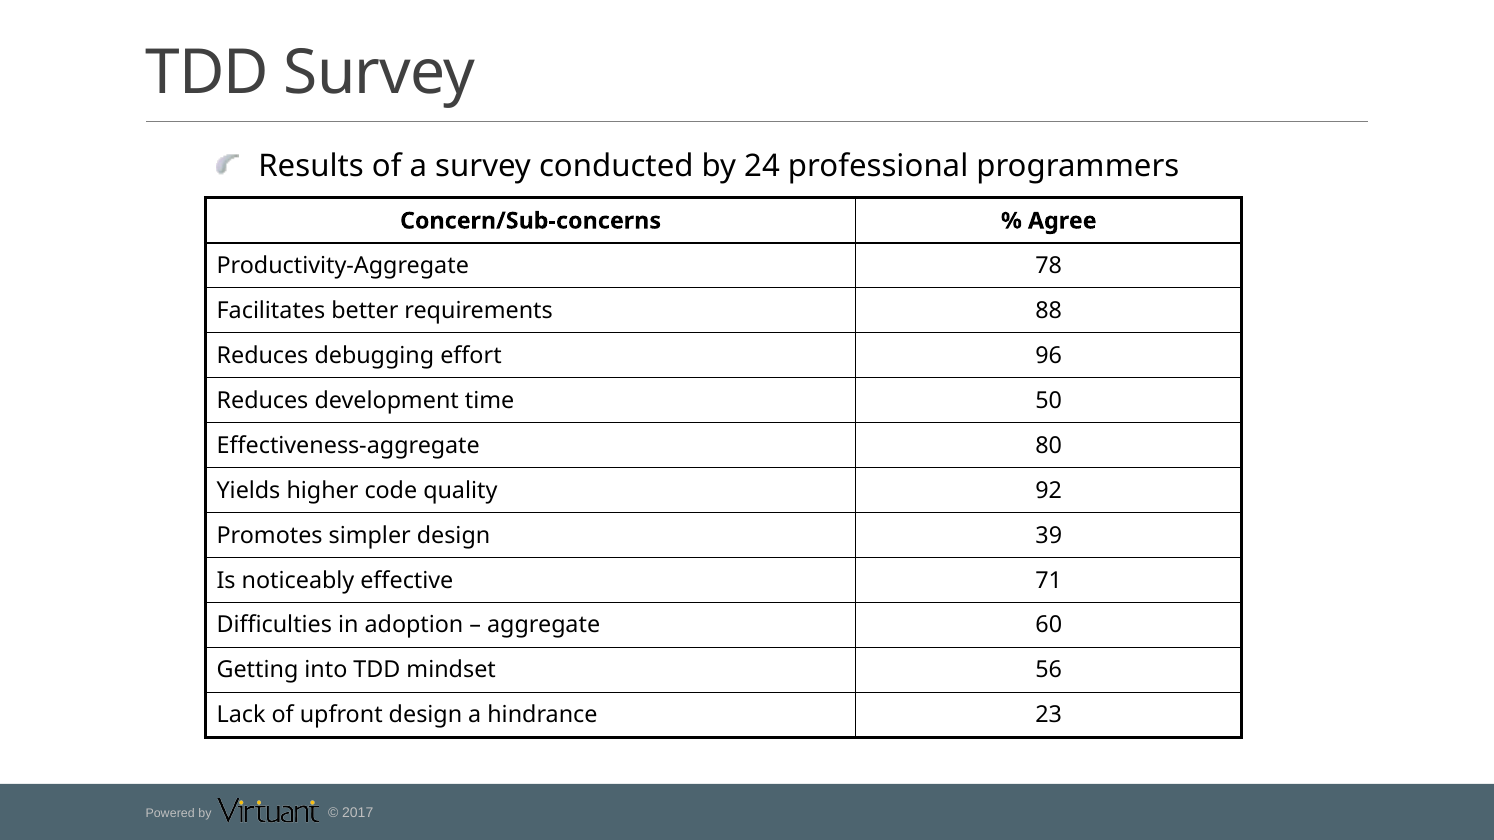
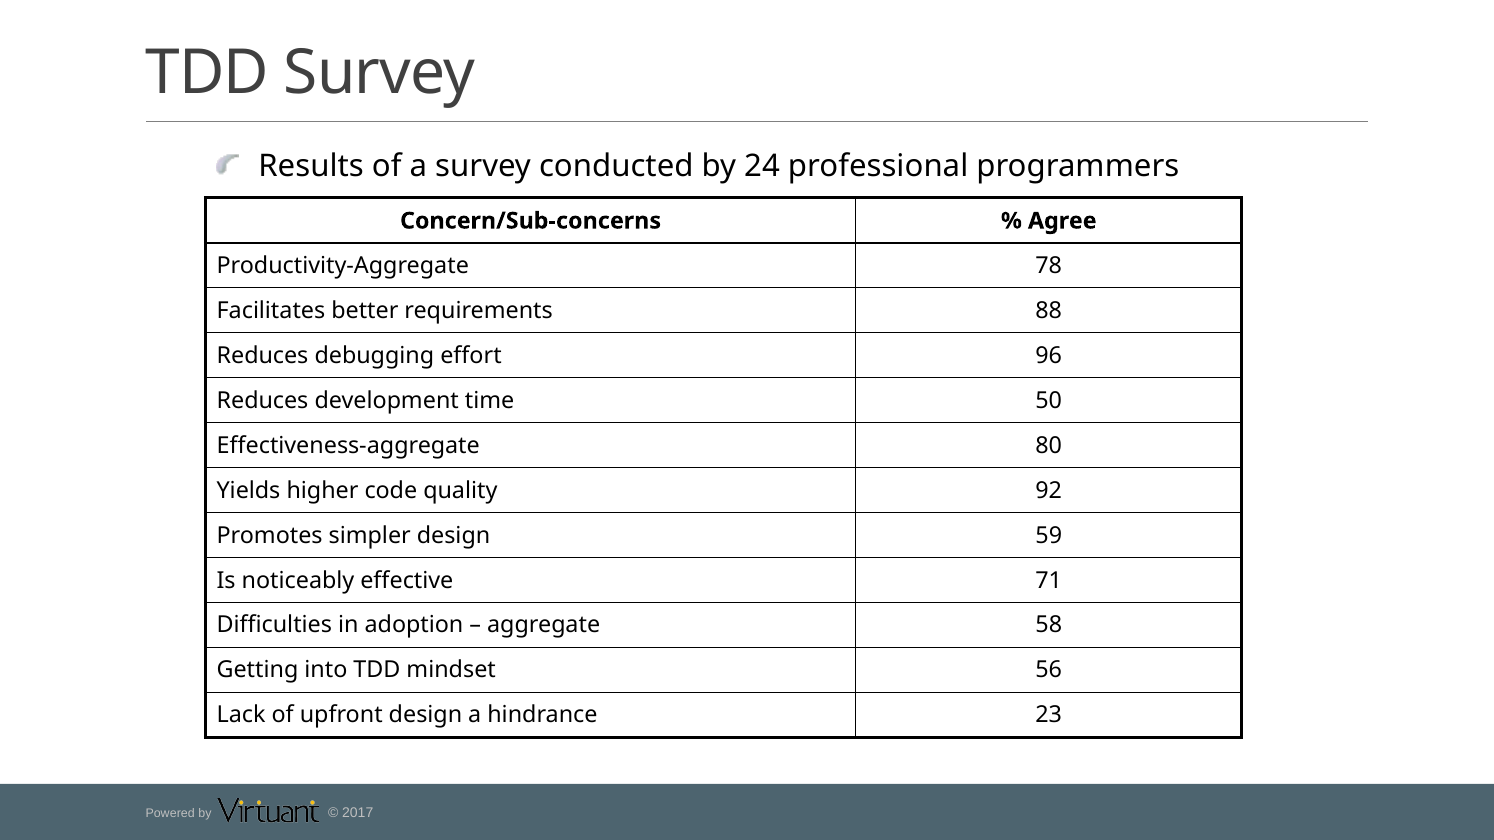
39: 39 -> 59
60: 60 -> 58
